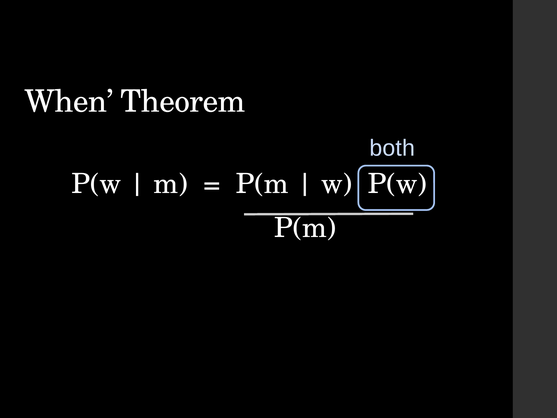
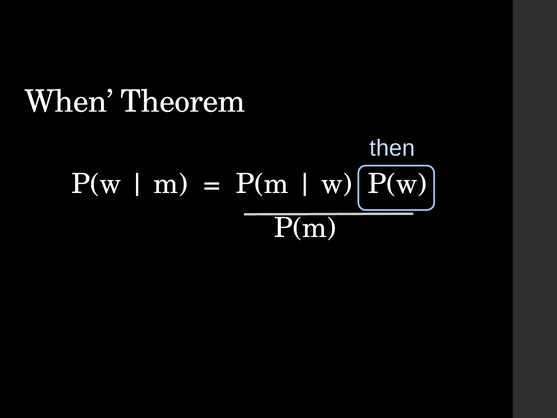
both: both -> then
